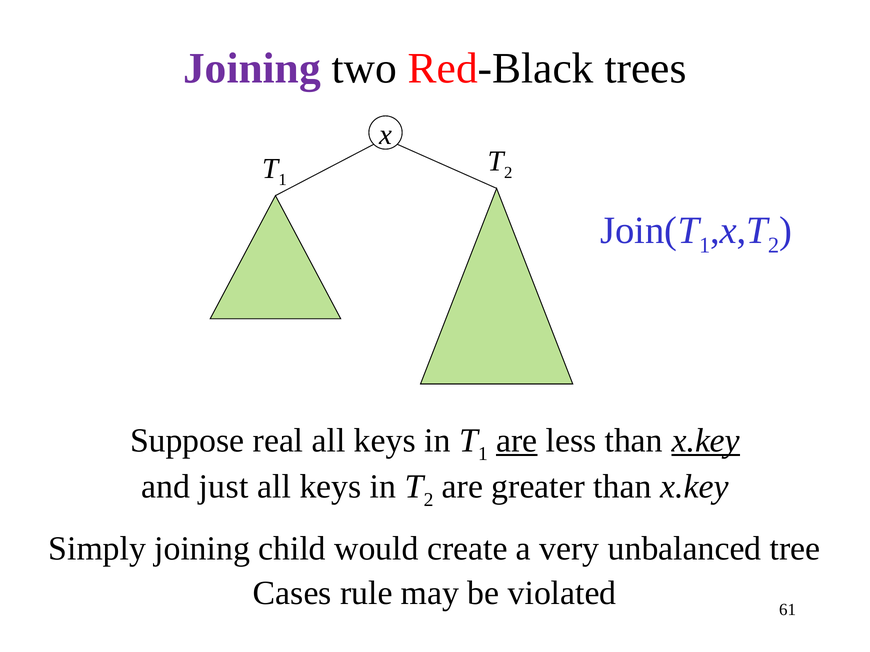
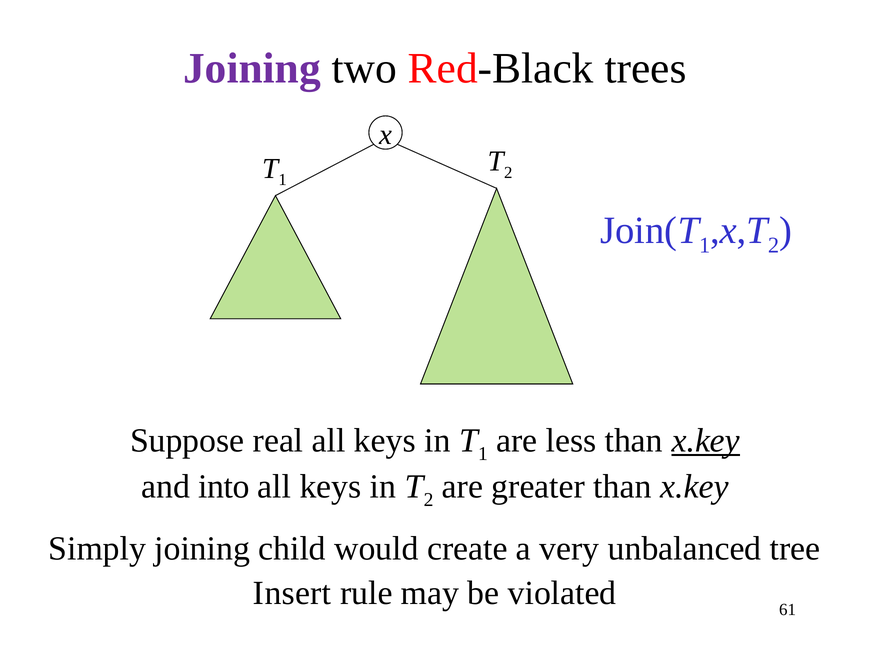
are at (517, 441) underline: present -> none
just: just -> into
Cases: Cases -> Insert
